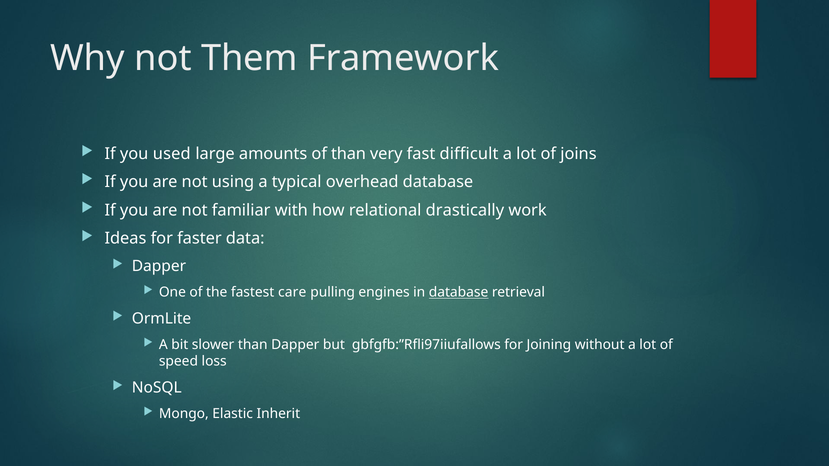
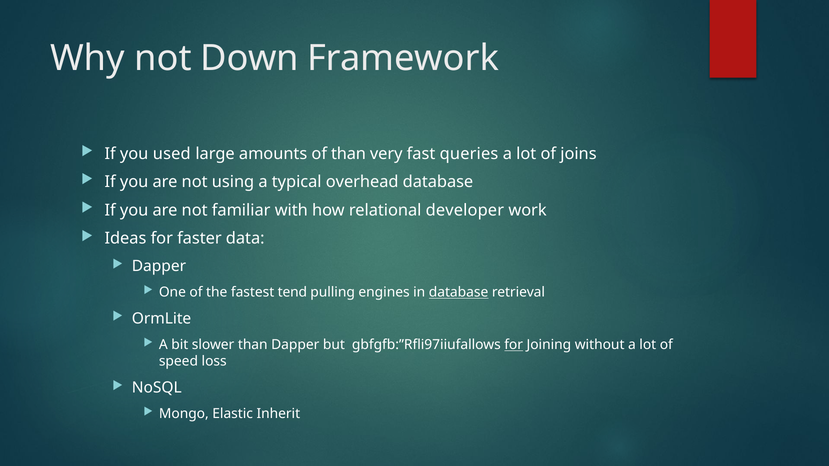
Them: Them -> Down
difficult: difficult -> queries
drastically: drastically -> developer
care: care -> tend
for at (514, 345) underline: none -> present
